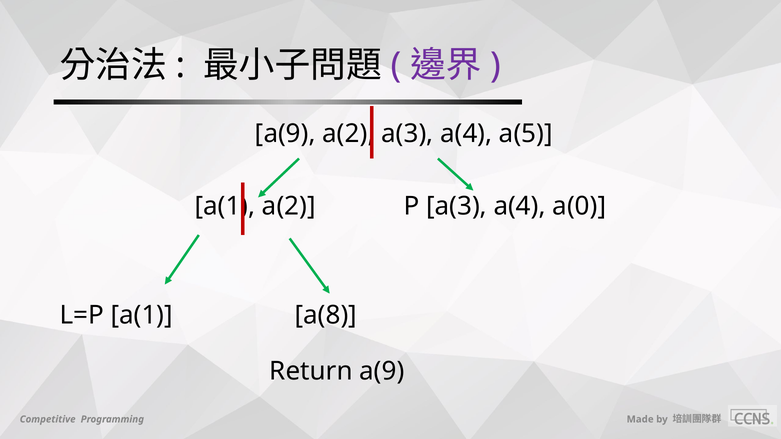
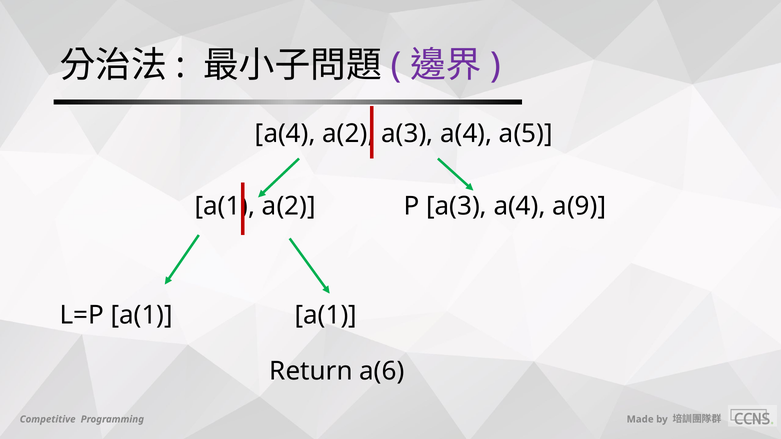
a(9 at (285, 134): a(9 -> a(4
a(0: a(0 -> a(9
a(1 a(8: a(8 -> a(1
Return a(9: a(9 -> a(6
